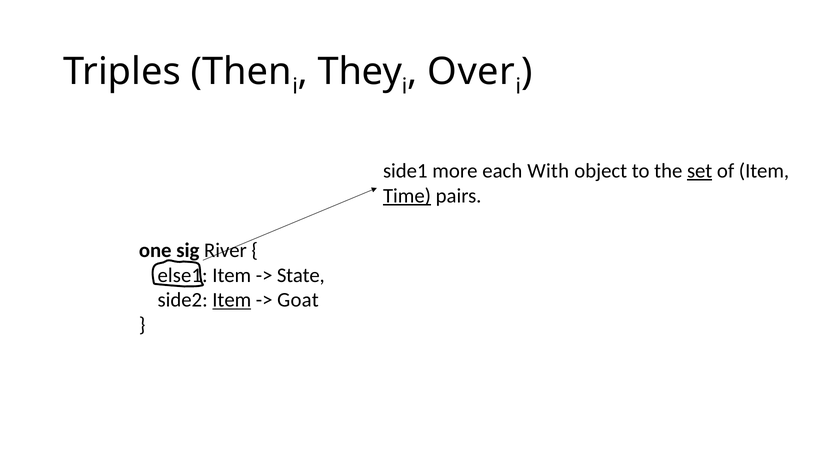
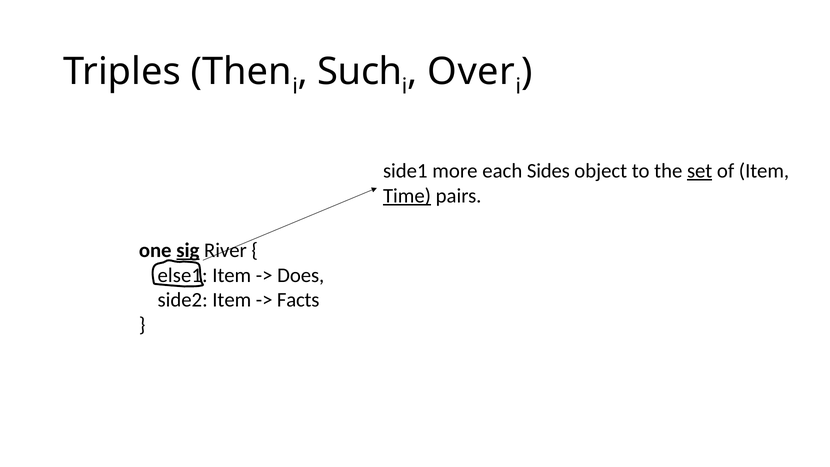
They: They -> Such
With: With -> Sides
sig underline: none -> present
State: State -> Does
Item at (232, 300) underline: present -> none
Goat: Goat -> Facts
